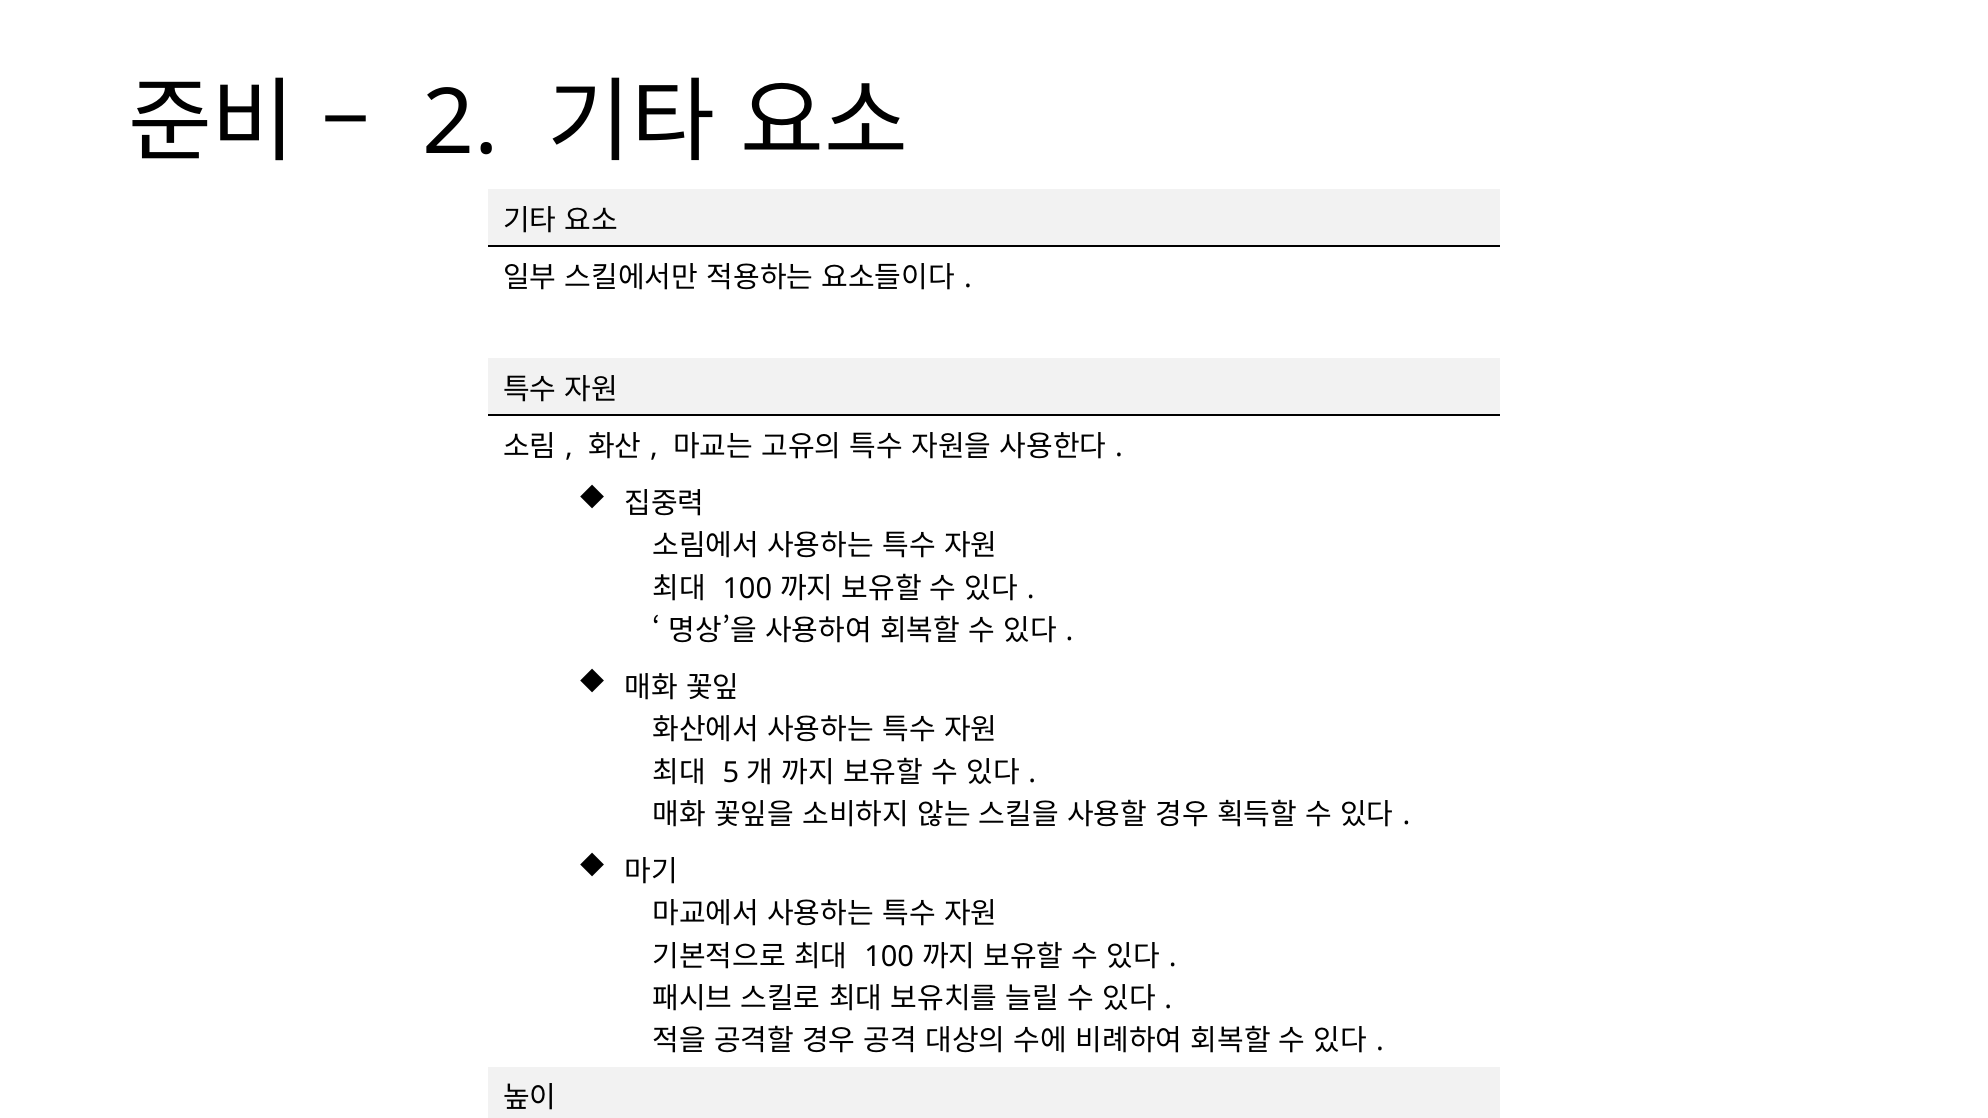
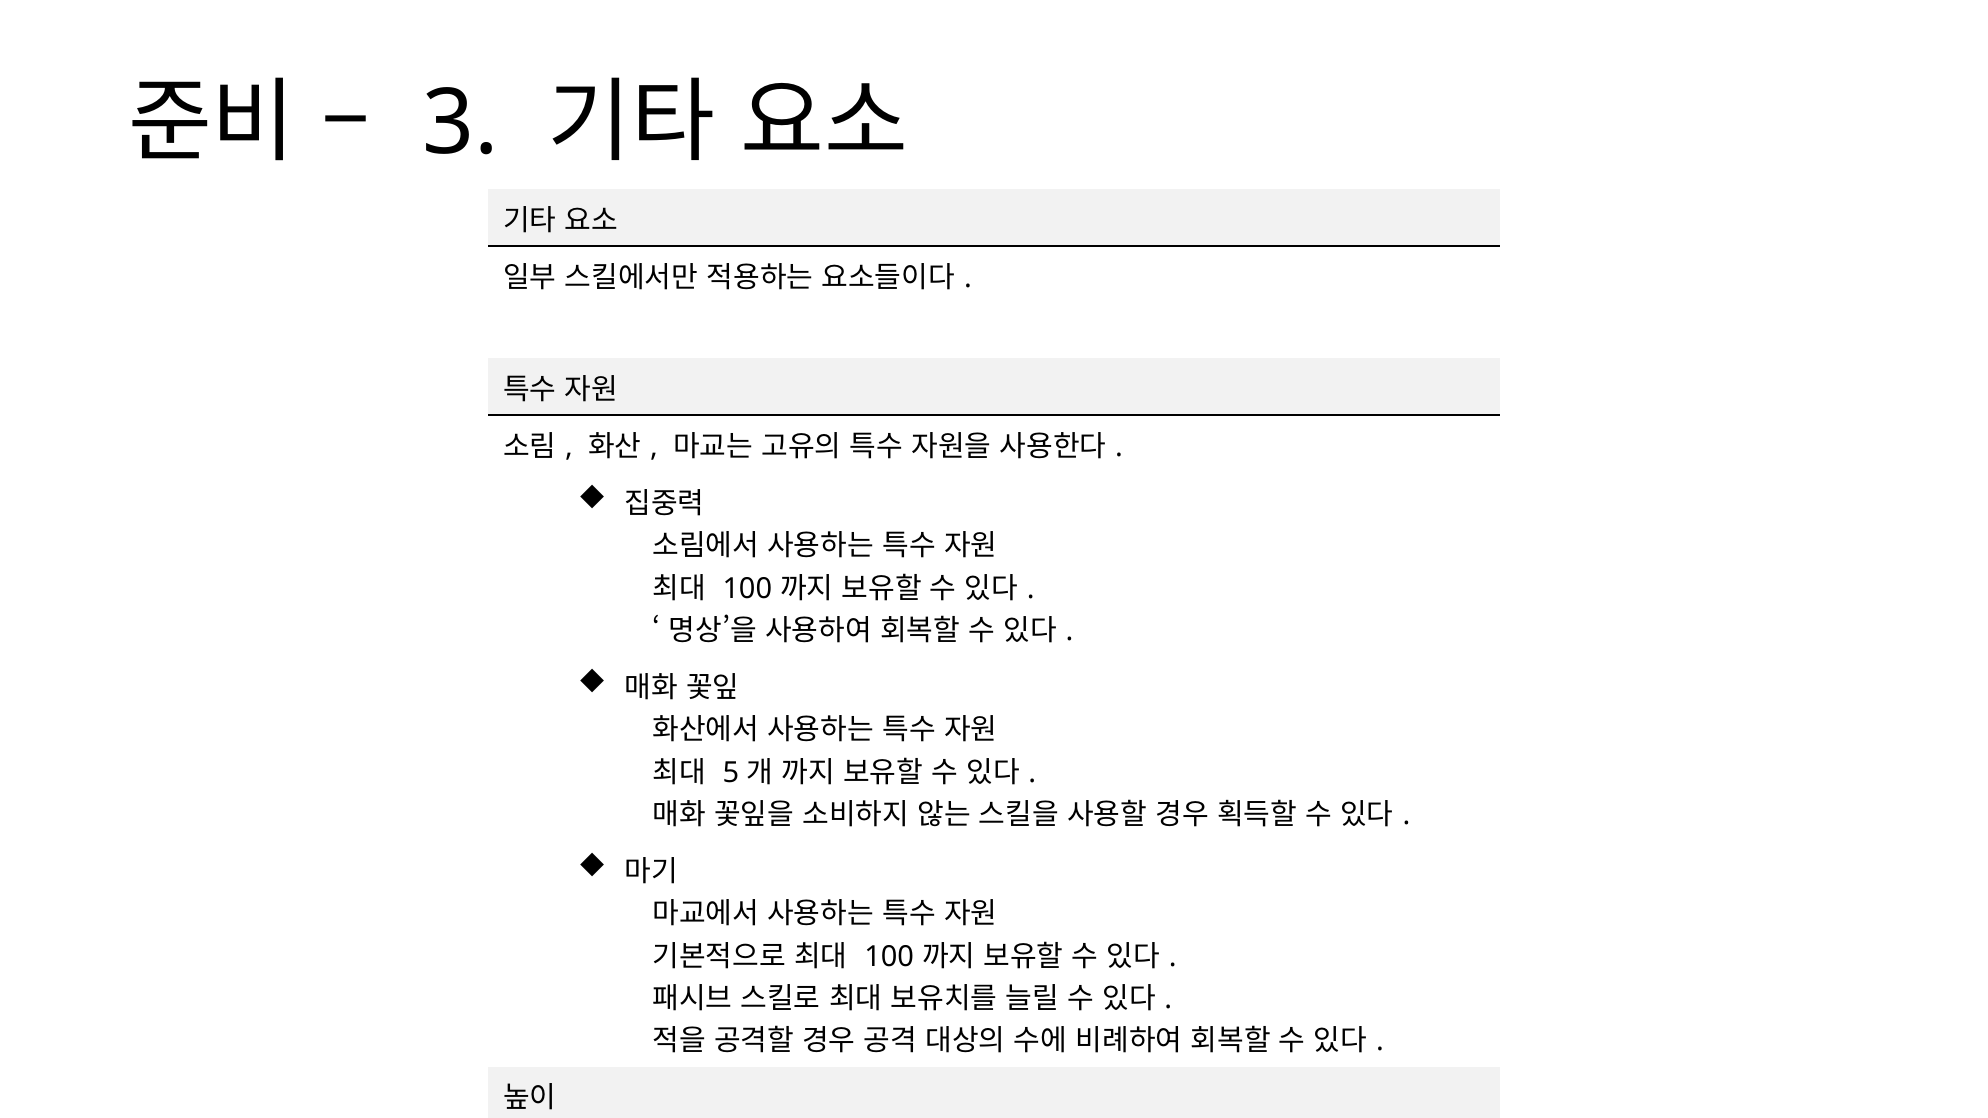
2: 2 -> 3
